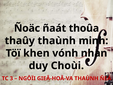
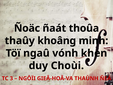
thaûy thaùnh: thaùnh -> khoâng
khen: khen -> ngaû
nhan: nhan -> khen
